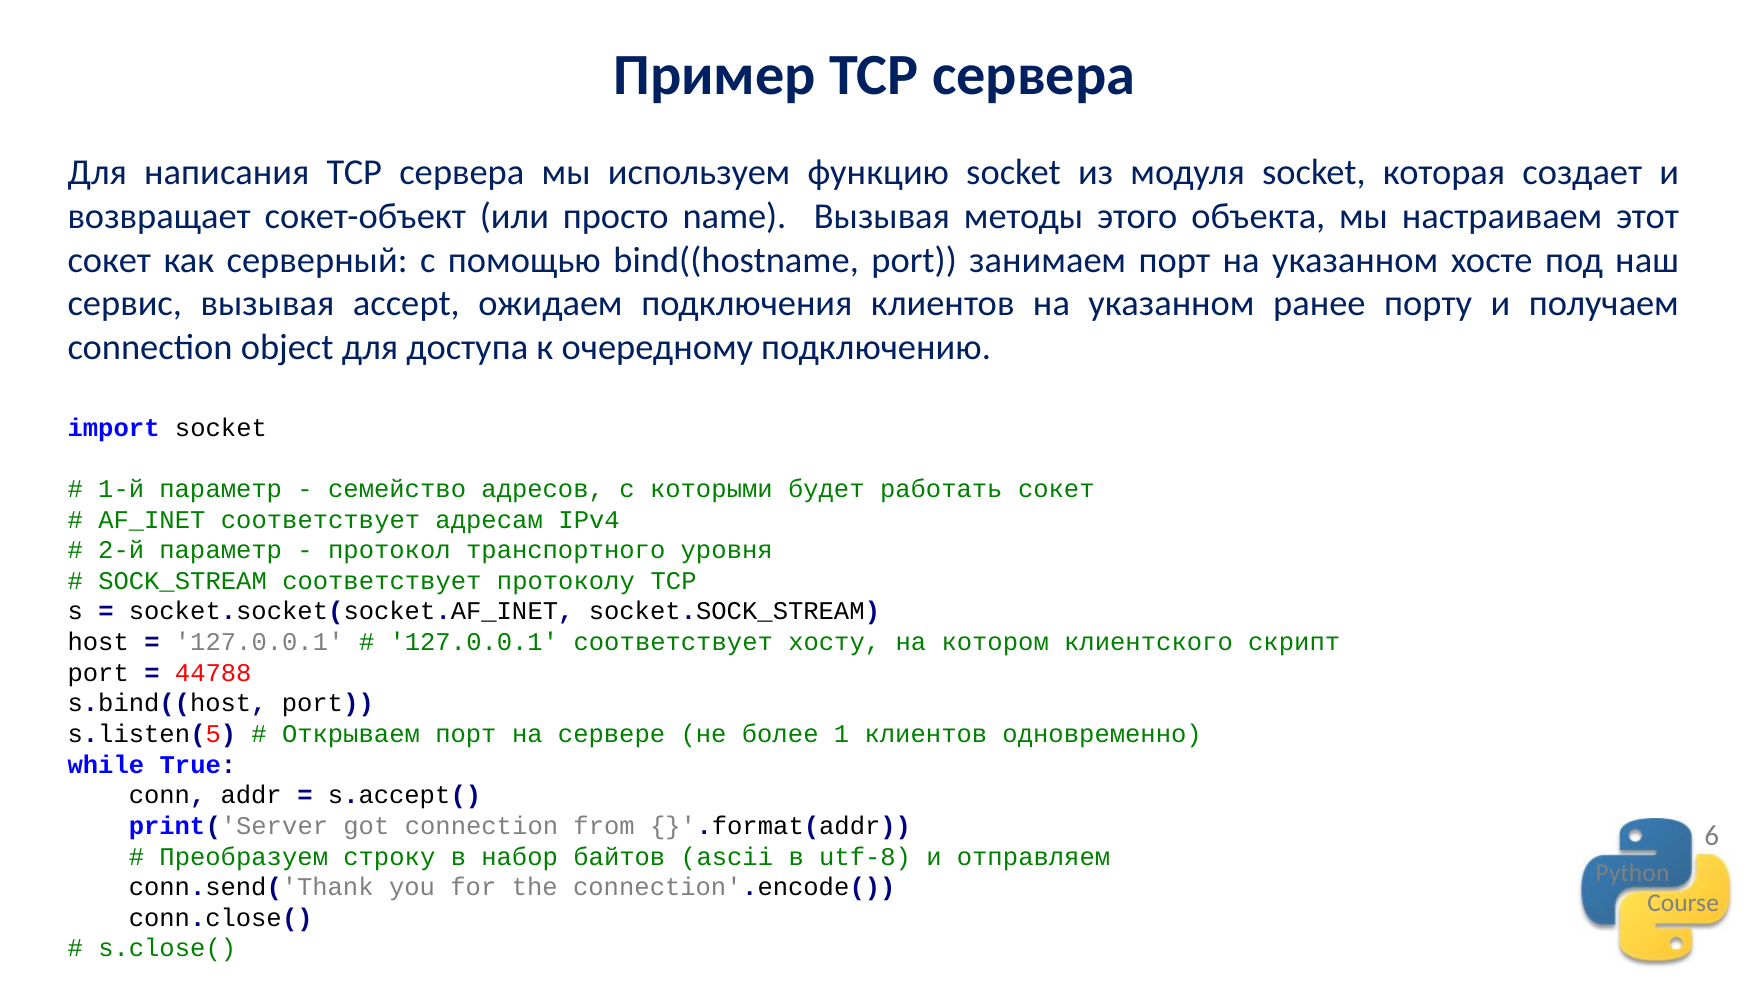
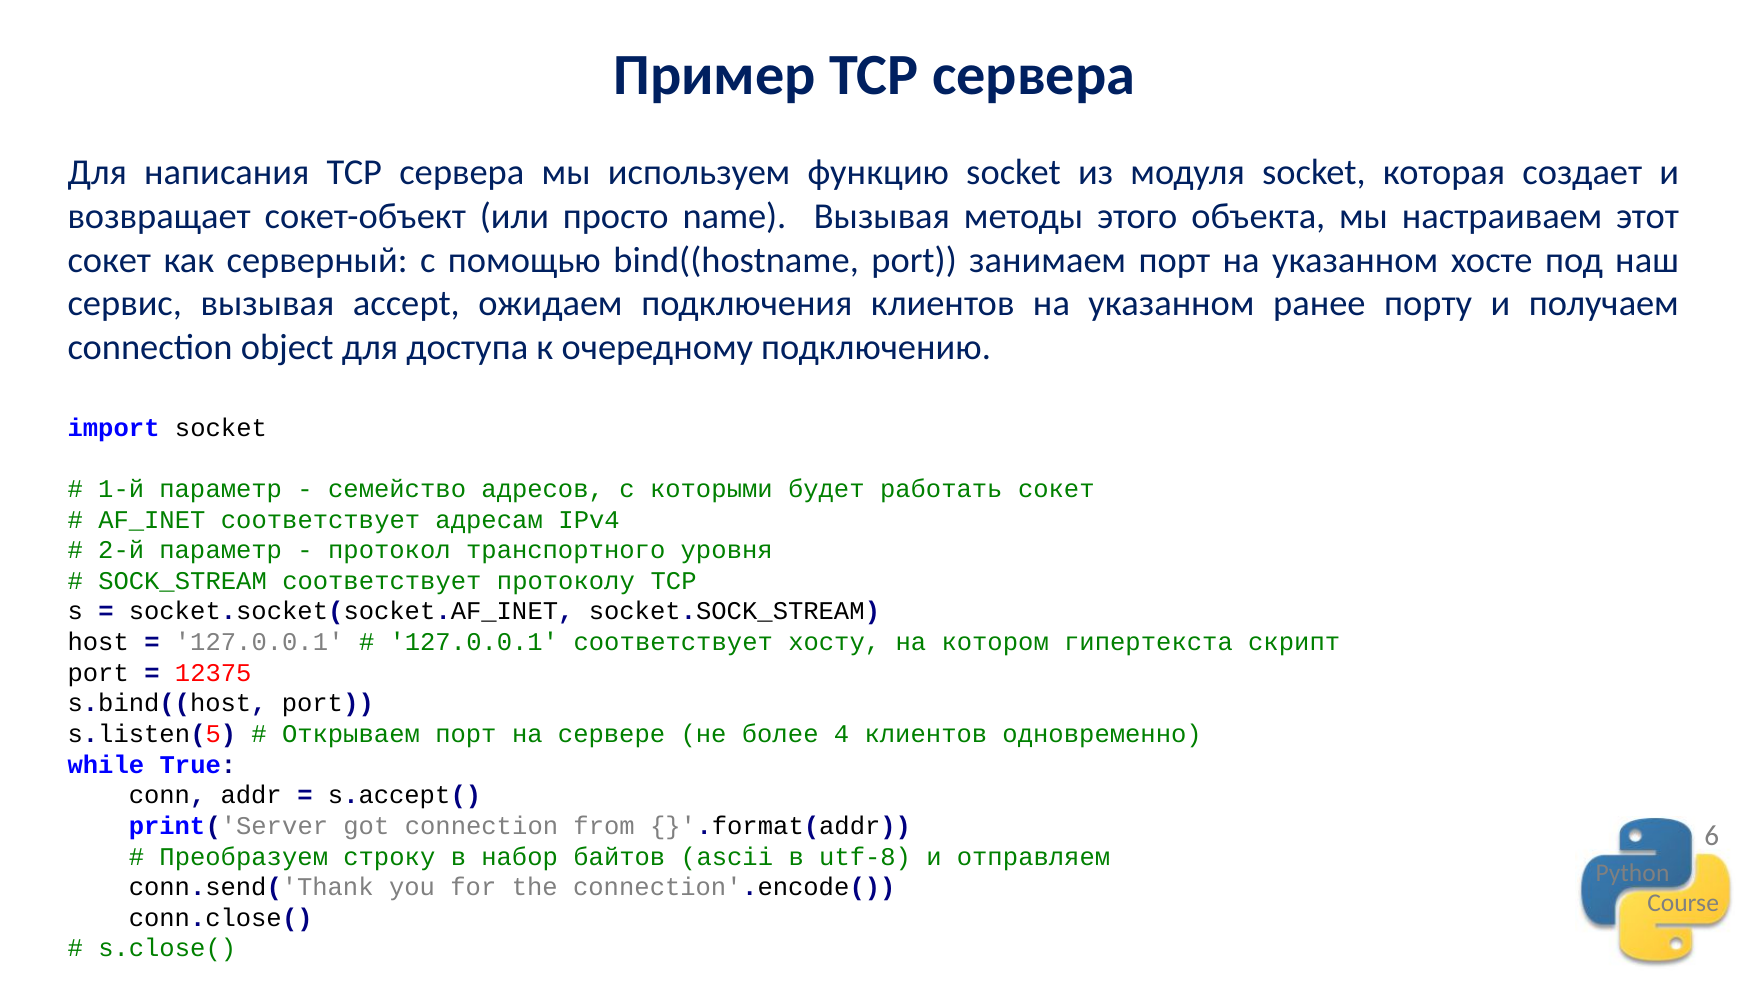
клиентского: клиентского -> гипертекста
44788: 44788 -> 12375
1: 1 -> 4
